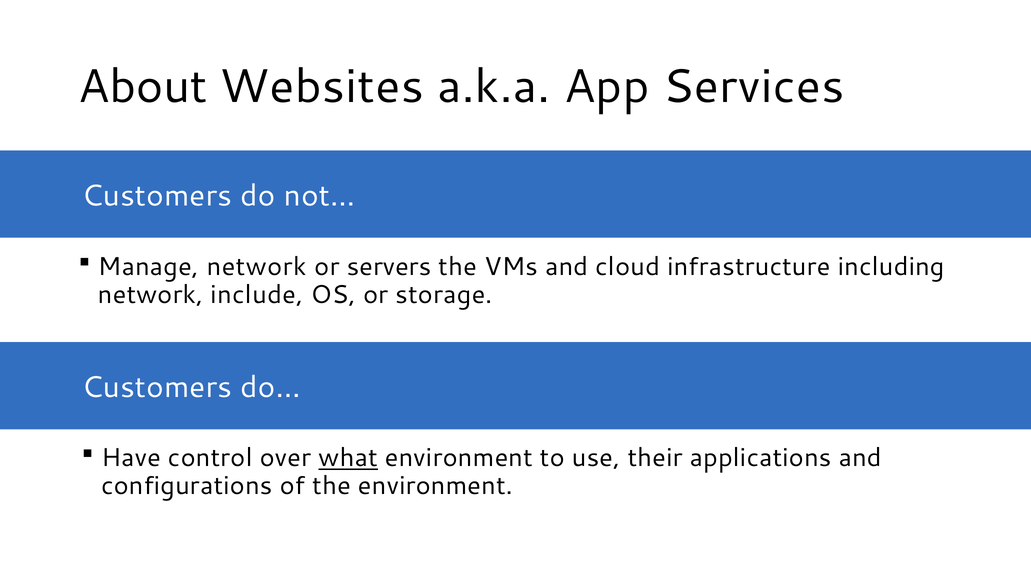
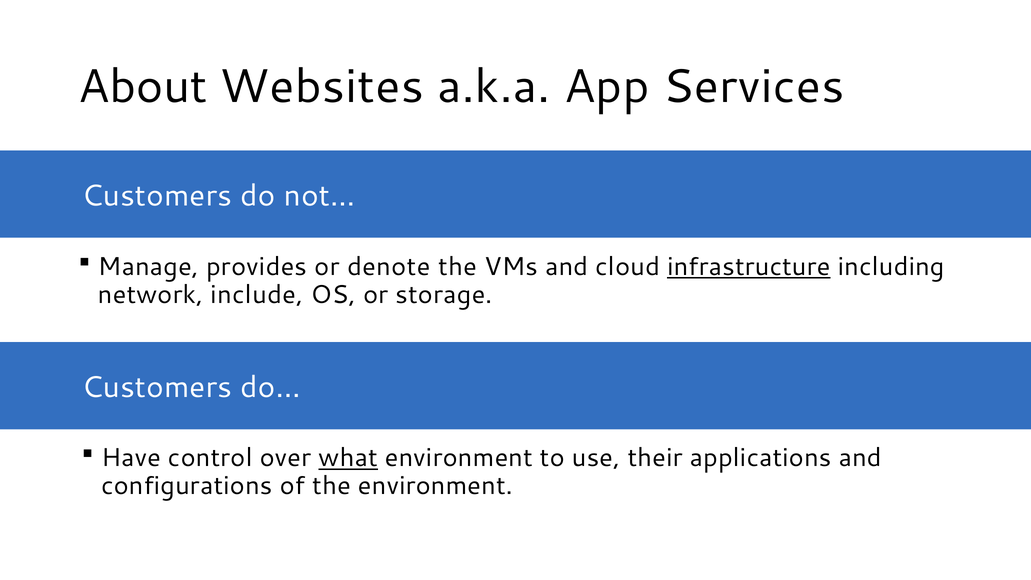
Manage network: network -> provides
servers: servers -> denote
infrastructure underline: none -> present
